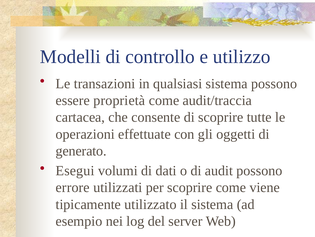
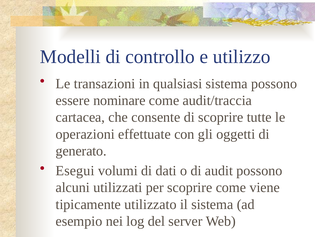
proprietà: proprietà -> nominare
errore: errore -> alcuni
